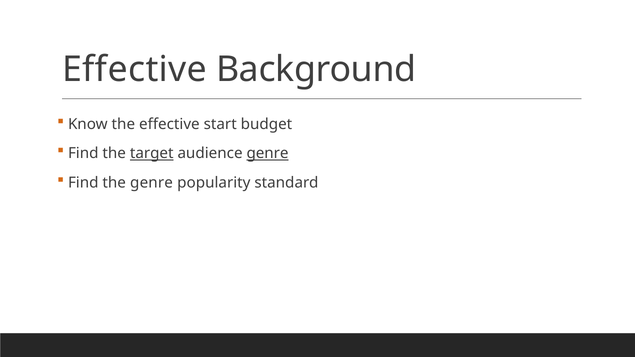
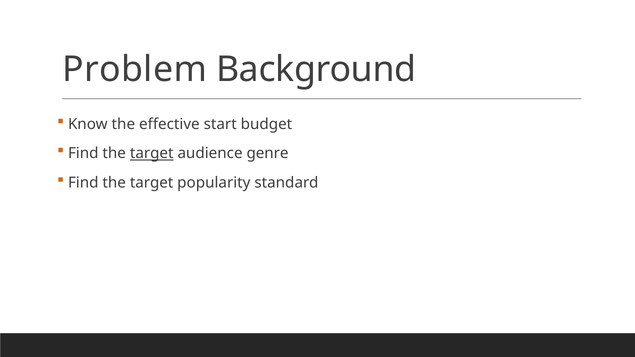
Effective at (135, 69): Effective -> Problem
genre at (267, 154) underline: present -> none
genre at (152, 183): genre -> target
